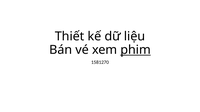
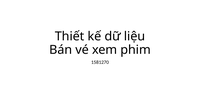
phim underline: present -> none
